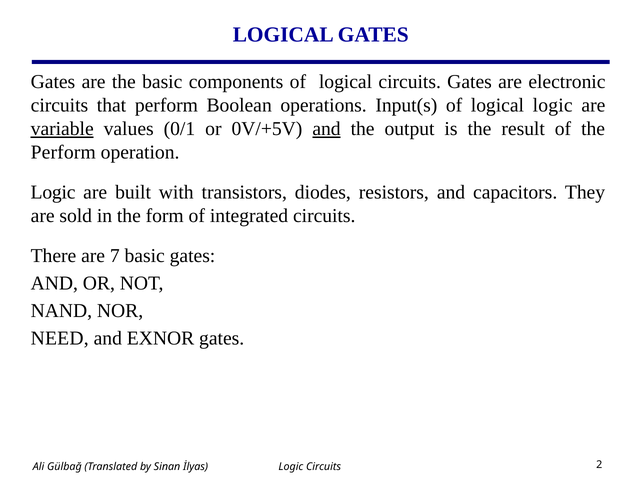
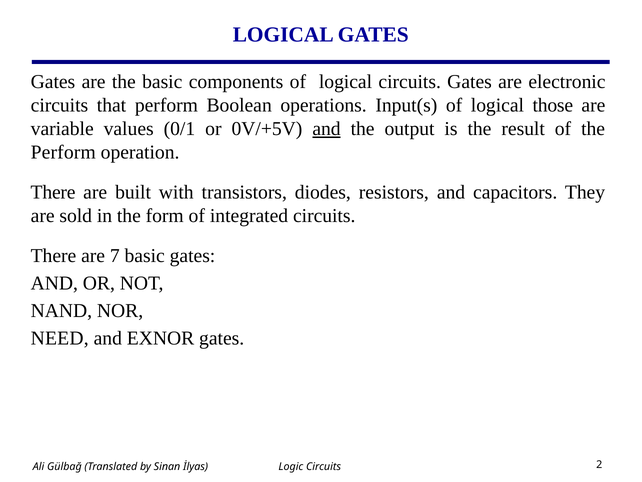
logical logic: logic -> those
variable underline: present -> none
Logic at (53, 192): Logic -> There
